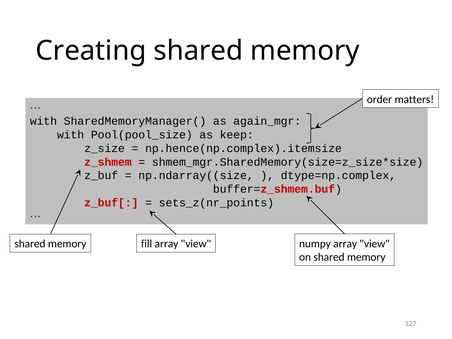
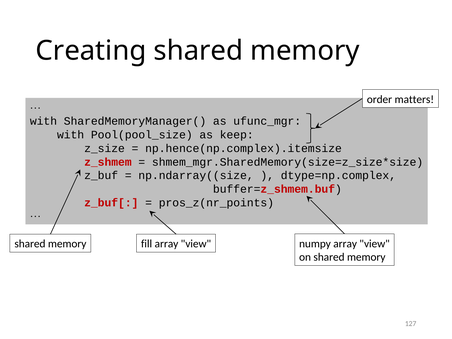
again_mgr: again_mgr -> ufunc_mgr
sets_z(nr_points: sets_z(nr_points -> pros_z(nr_points
